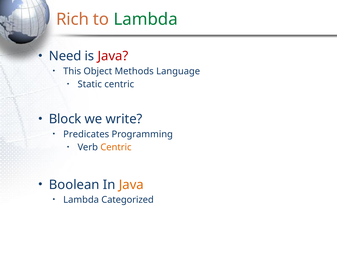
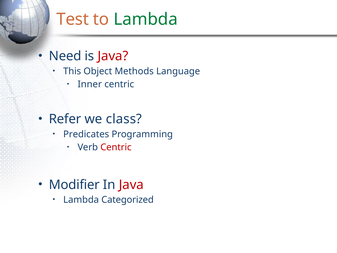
Rich: Rich -> Test
Static: Static -> Inner
Block: Block -> Refer
write: write -> class
Centric at (116, 147) colour: orange -> red
Boolean: Boolean -> Modifier
Java at (131, 185) colour: orange -> red
